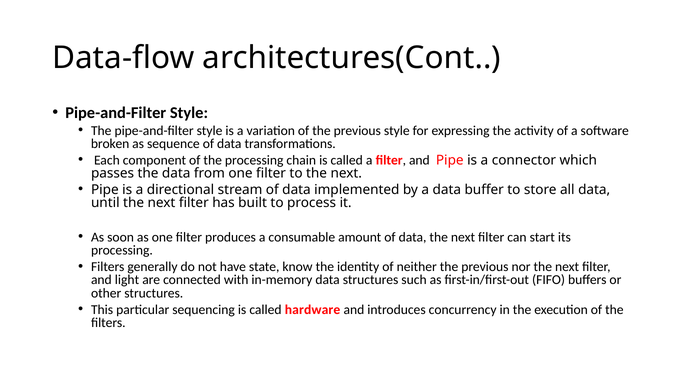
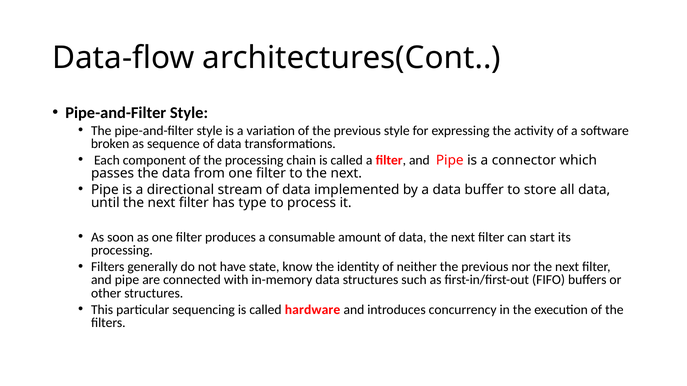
built: built -> type
light at (127, 280): light -> pipe
